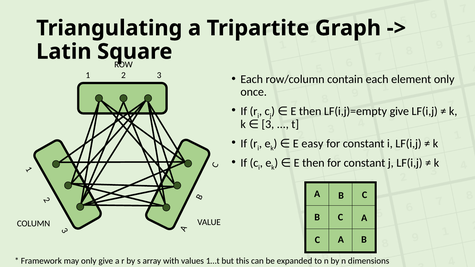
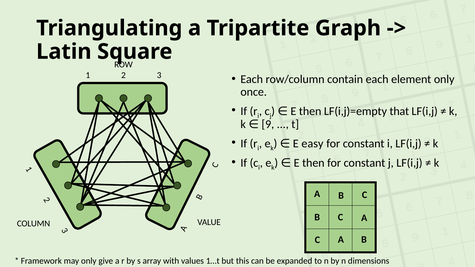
LF(i,j)=empty give: give -> that
k 3: 3 -> 9
